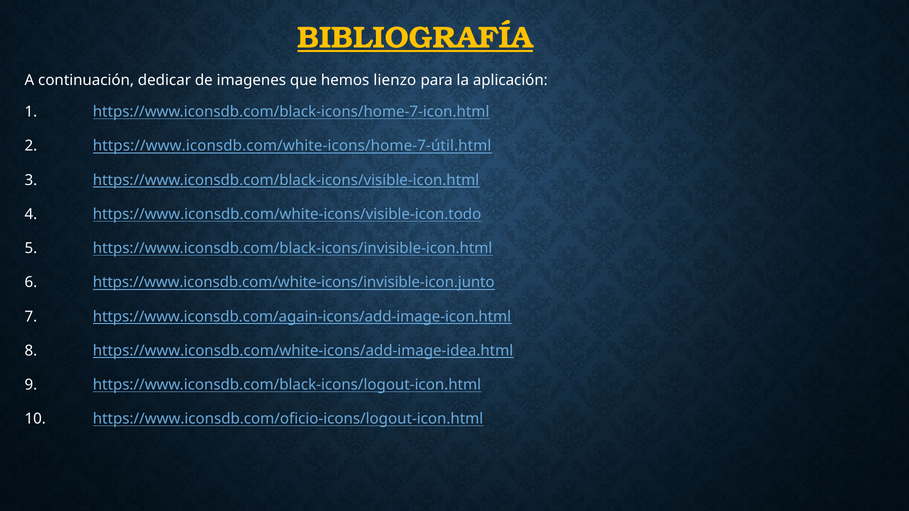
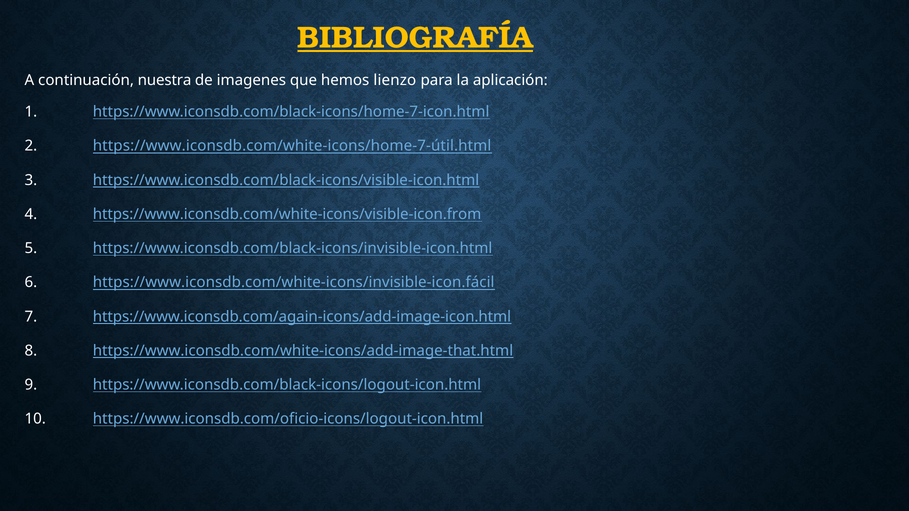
dedicar: dedicar -> nuestra
https://www.iconsdb.com/white-icons/visible-icon.todo: https://www.iconsdb.com/white-icons/visible-icon.todo -> https://www.iconsdb.com/white-icons/visible-icon.from
https://www.iconsdb.com/white-icons/invisible-icon.junto: https://www.iconsdb.com/white-icons/invisible-icon.junto -> https://www.iconsdb.com/white-icons/invisible-icon.fácil
https://www.iconsdb.com/white-icons/add-image-idea.html: https://www.iconsdb.com/white-icons/add-image-idea.html -> https://www.iconsdb.com/white-icons/add-image-that.html
